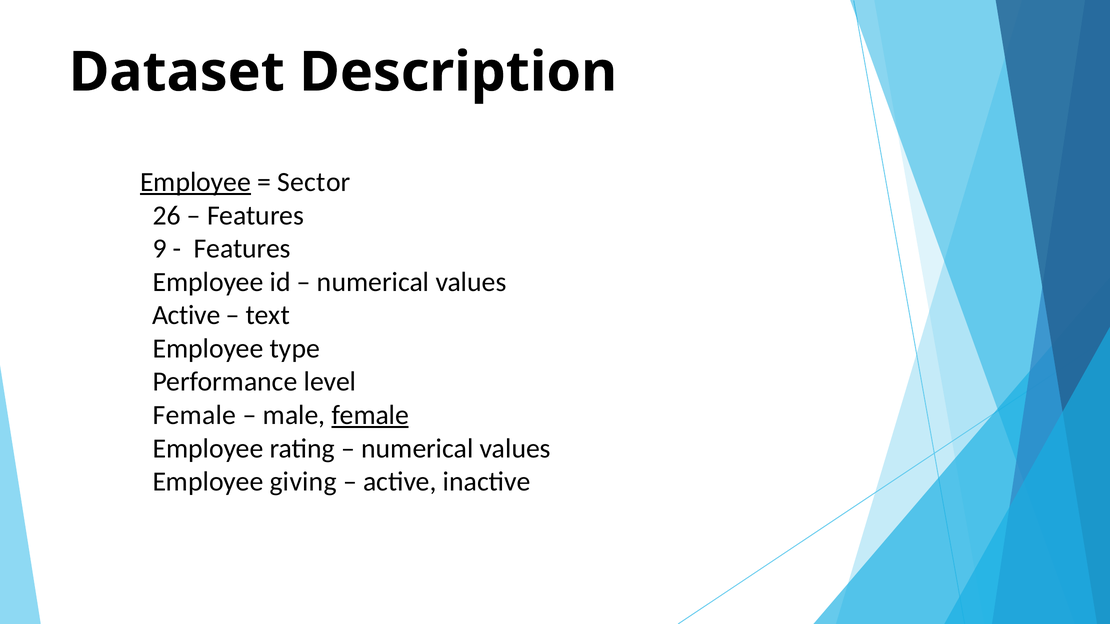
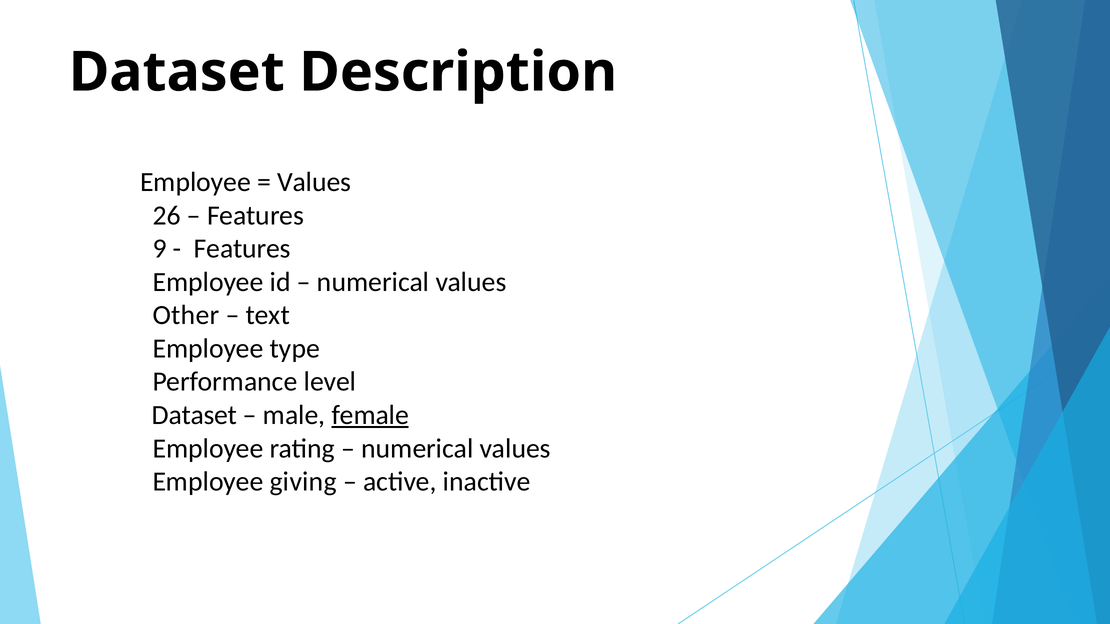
Employee at (195, 182) underline: present -> none
Sector at (314, 182): Sector -> Values
Active at (186, 315): Active -> Other
Female at (194, 415): Female -> Dataset
